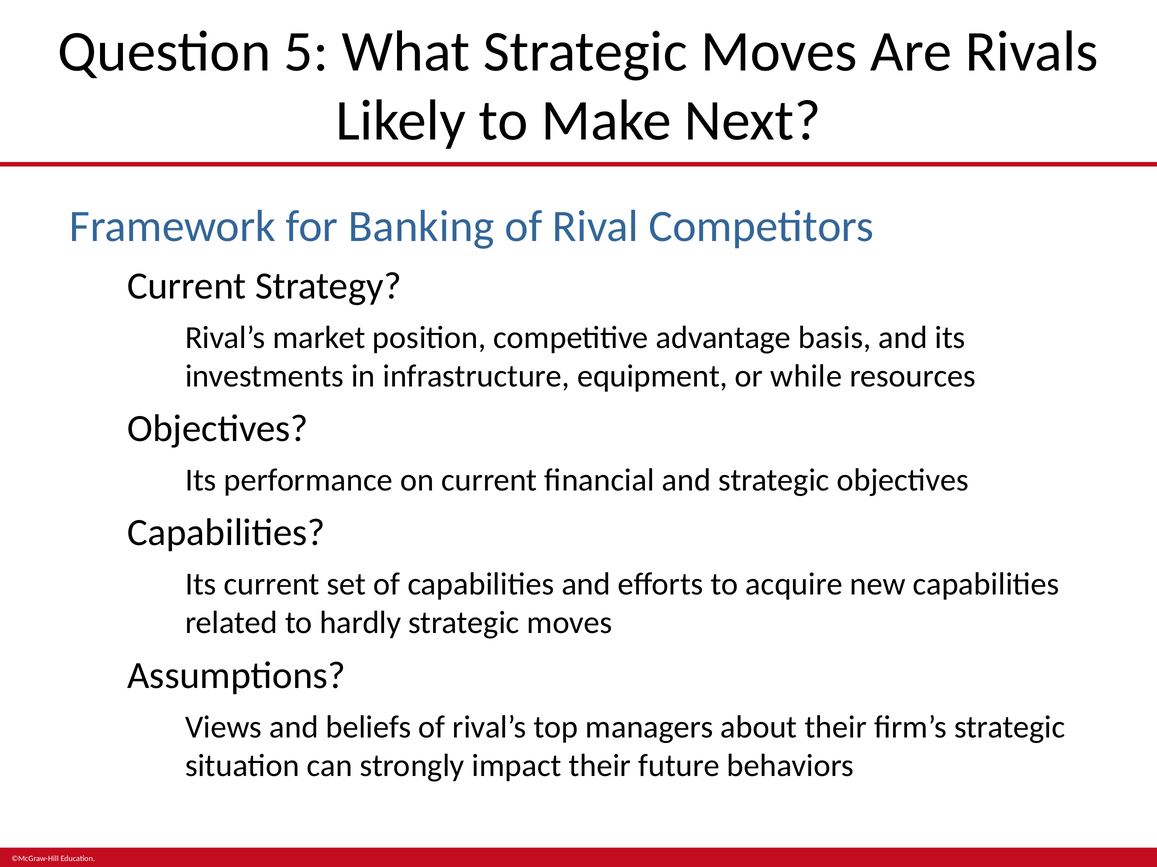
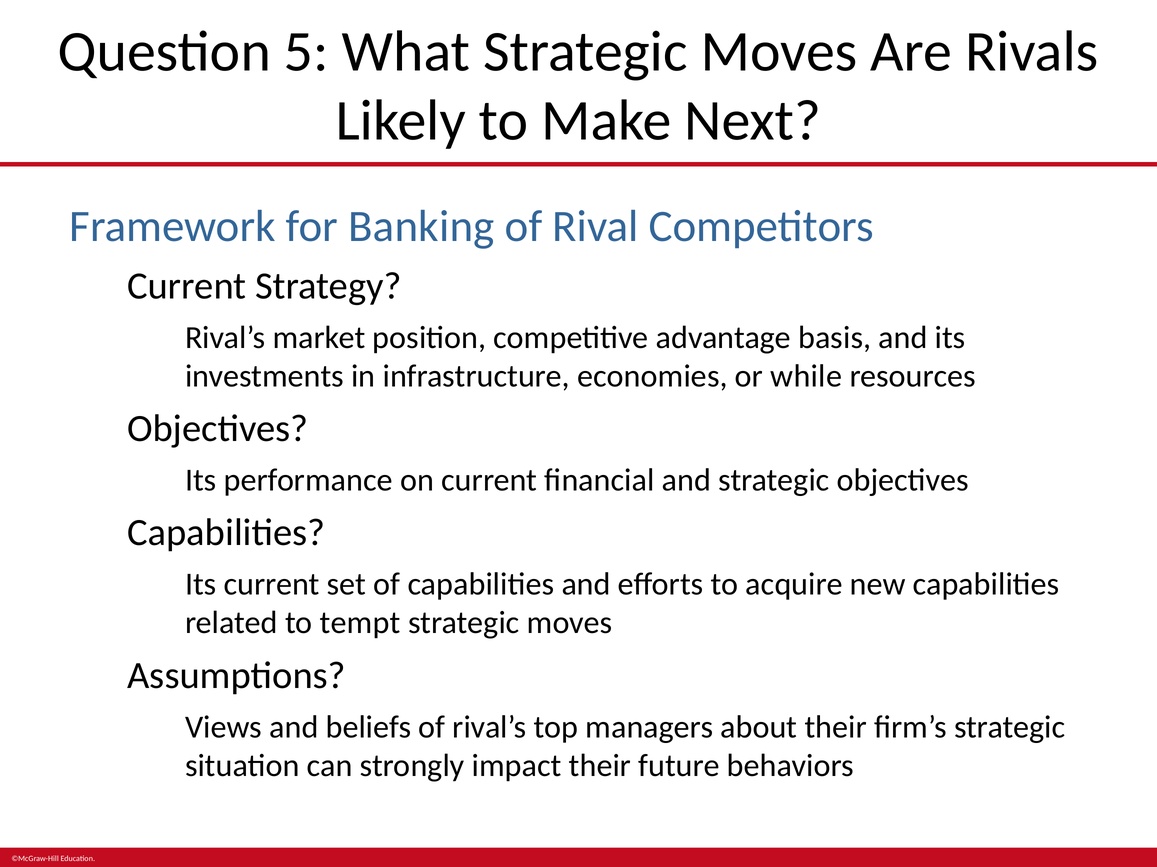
equipment: equipment -> economies
hardly: hardly -> tempt
